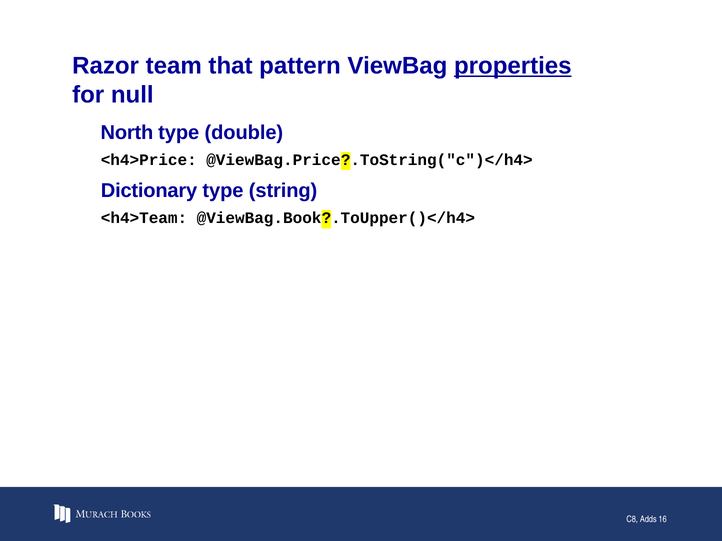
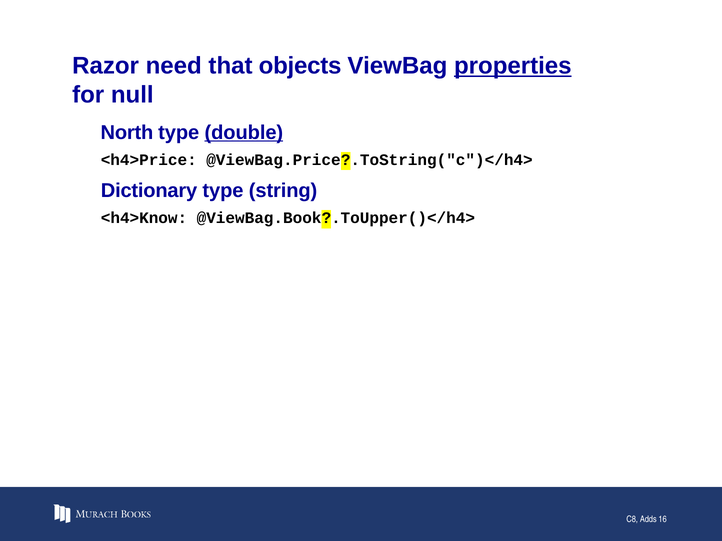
team: team -> need
pattern: pattern -> objects
double underline: none -> present
<h4>Team: <h4>Team -> <h4>Know
